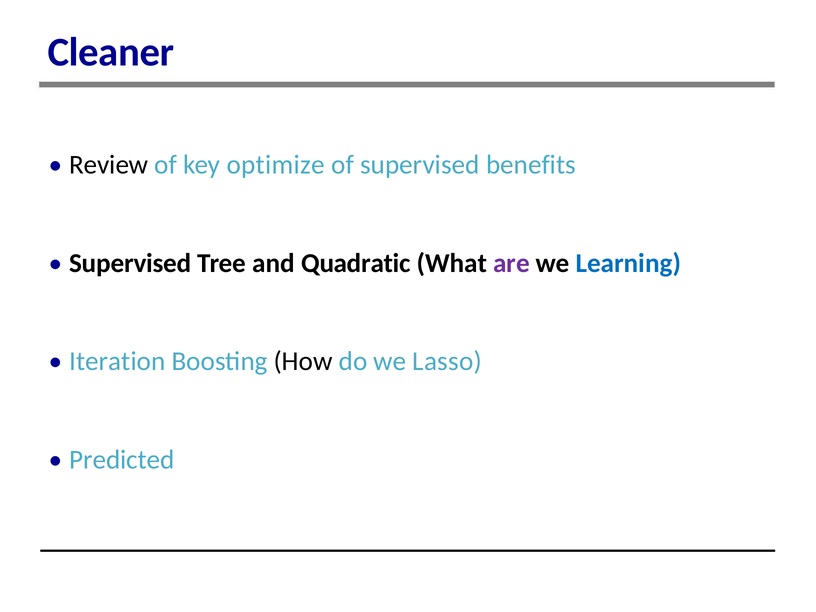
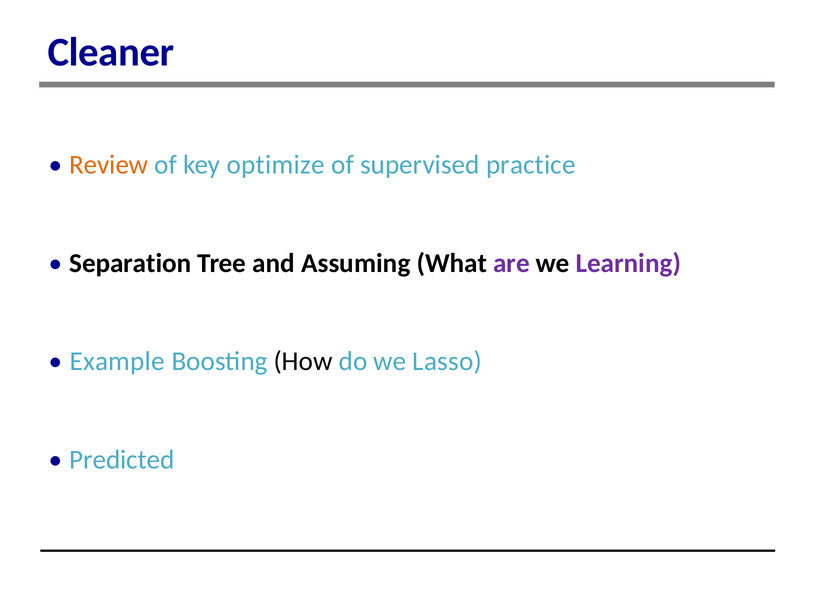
Review colour: black -> orange
benefits: benefits -> practice
Supervised at (130, 263): Supervised -> Separation
Quadratic: Quadratic -> Assuming
Learning colour: blue -> purple
Iteration: Iteration -> Example
